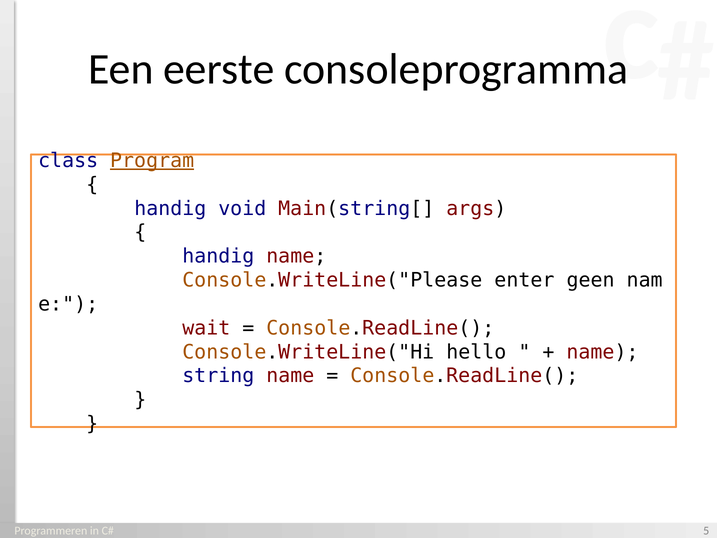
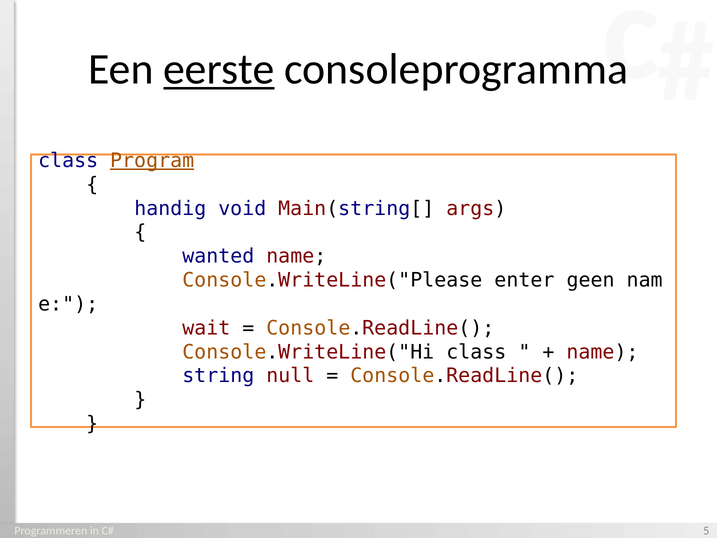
eerste underline: none -> present
handig at (218, 256): handig -> wanted
Console.WriteLine("Hi hello: hello -> class
string name: name -> null
